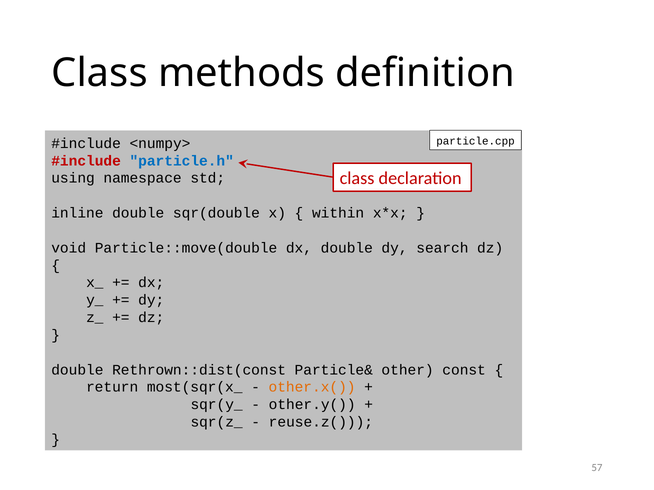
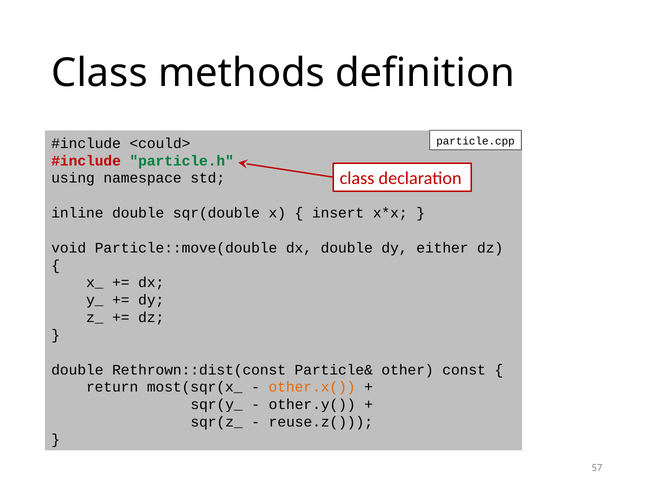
<numpy>: <numpy> -> <could>
particle.h colour: blue -> green
within: within -> insert
search: search -> either
